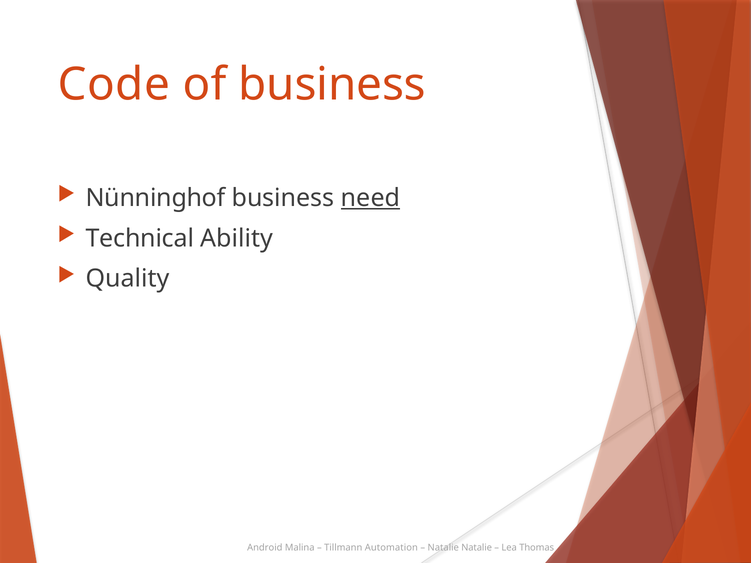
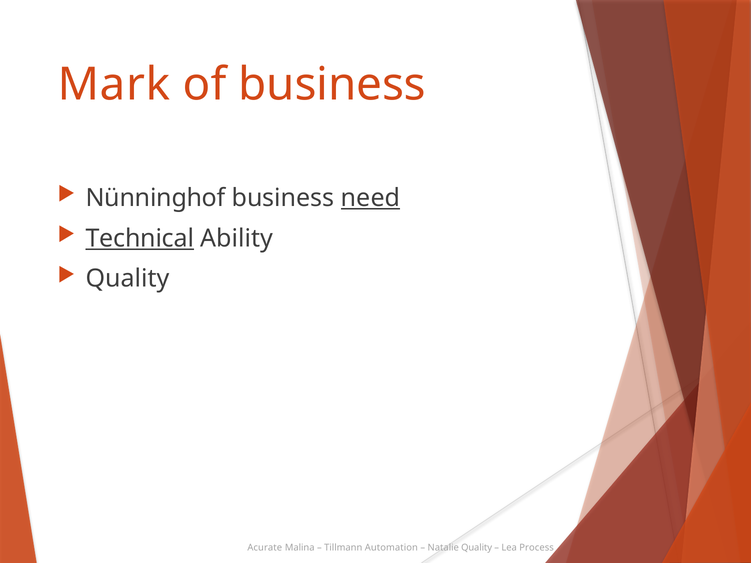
Code: Code -> Mark
Technical underline: none -> present
Android: Android -> Acurate
Natalie Natalie: Natalie -> Quality
Thomas: Thomas -> Process
